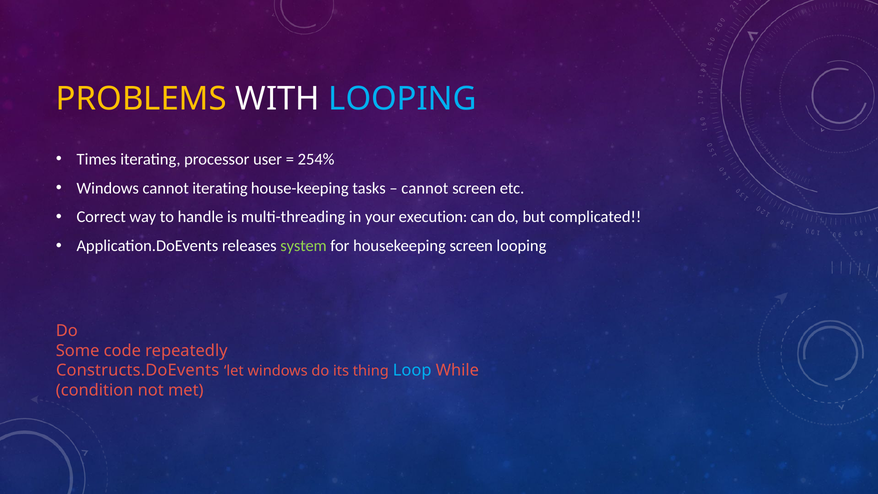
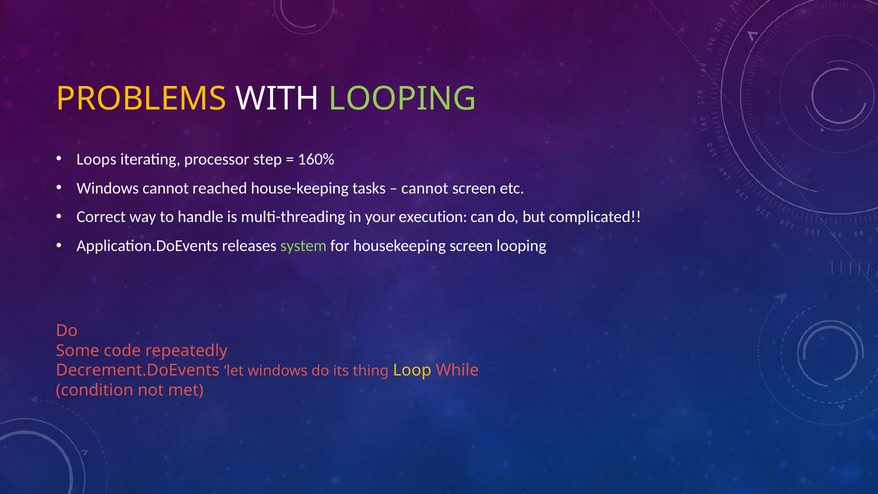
LOOPING at (402, 99) colour: light blue -> light green
Times: Times -> Loops
user: user -> step
254%: 254% -> 160%
cannot iterating: iterating -> reached
Constructs.DoEvents: Constructs.DoEvents -> Decrement.DoEvents
Loop colour: light blue -> yellow
